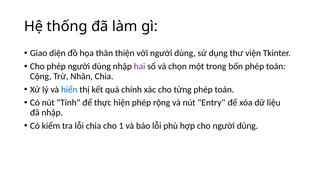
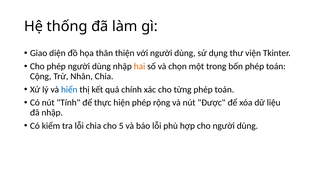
hai colour: purple -> orange
Entry: Entry -> Được
1: 1 -> 5
